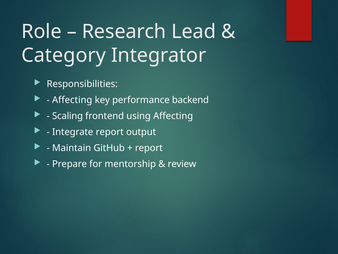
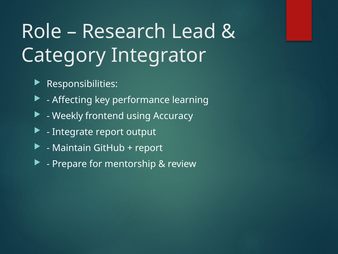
backend: backend -> learning
Scaling: Scaling -> Weekly
using Affecting: Affecting -> Accuracy
